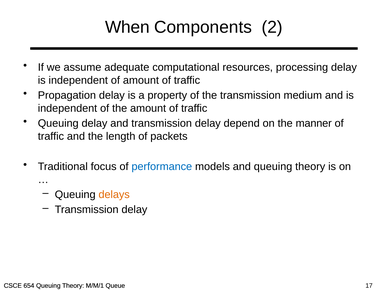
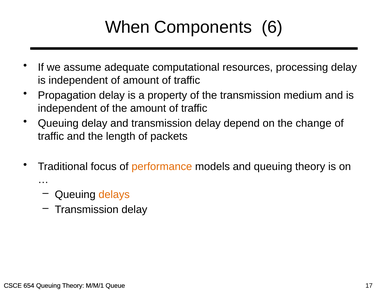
2: 2 -> 6
manner: manner -> change
performance colour: blue -> orange
